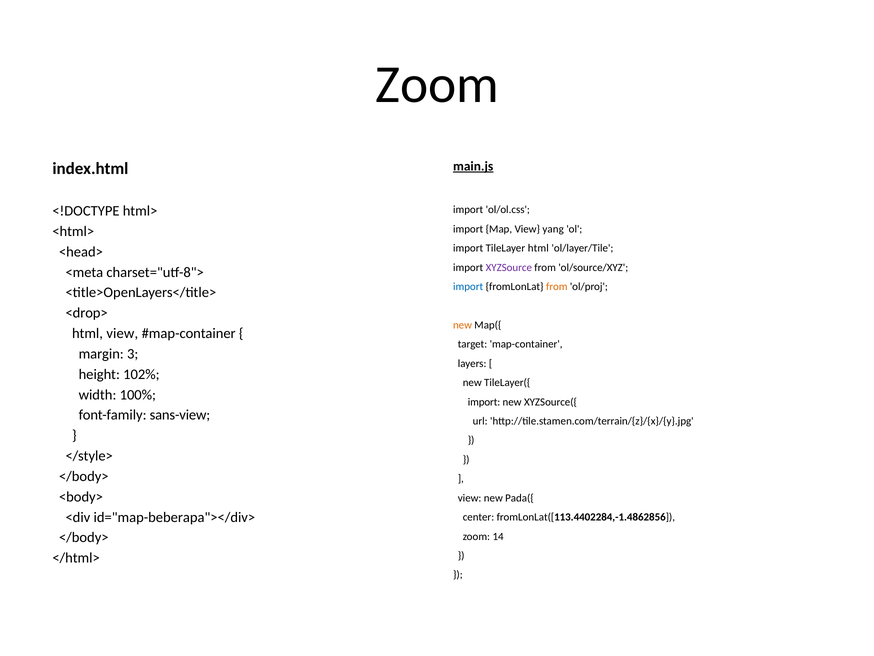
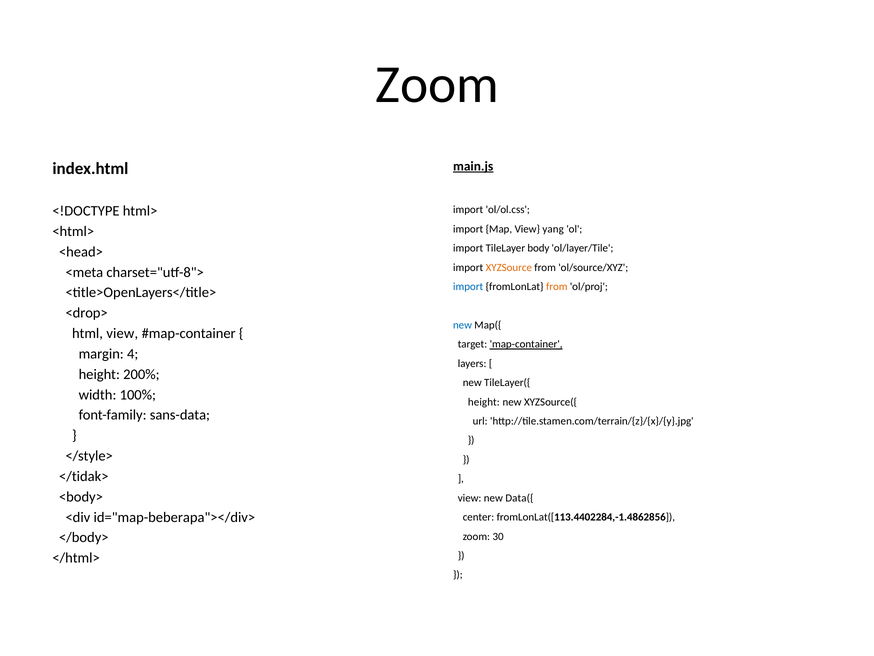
TileLayer html: html -> body
XYZSource colour: purple -> orange
new at (463, 325) colour: orange -> blue
map-container underline: none -> present
3: 3 -> 4
102%: 102% -> 200%
import at (484, 402): import -> height
sans-view: sans-view -> sans-data
</body> at (84, 476): </body> -> </tidak>
Pada({: Pada({ -> Data({
14: 14 -> 30
